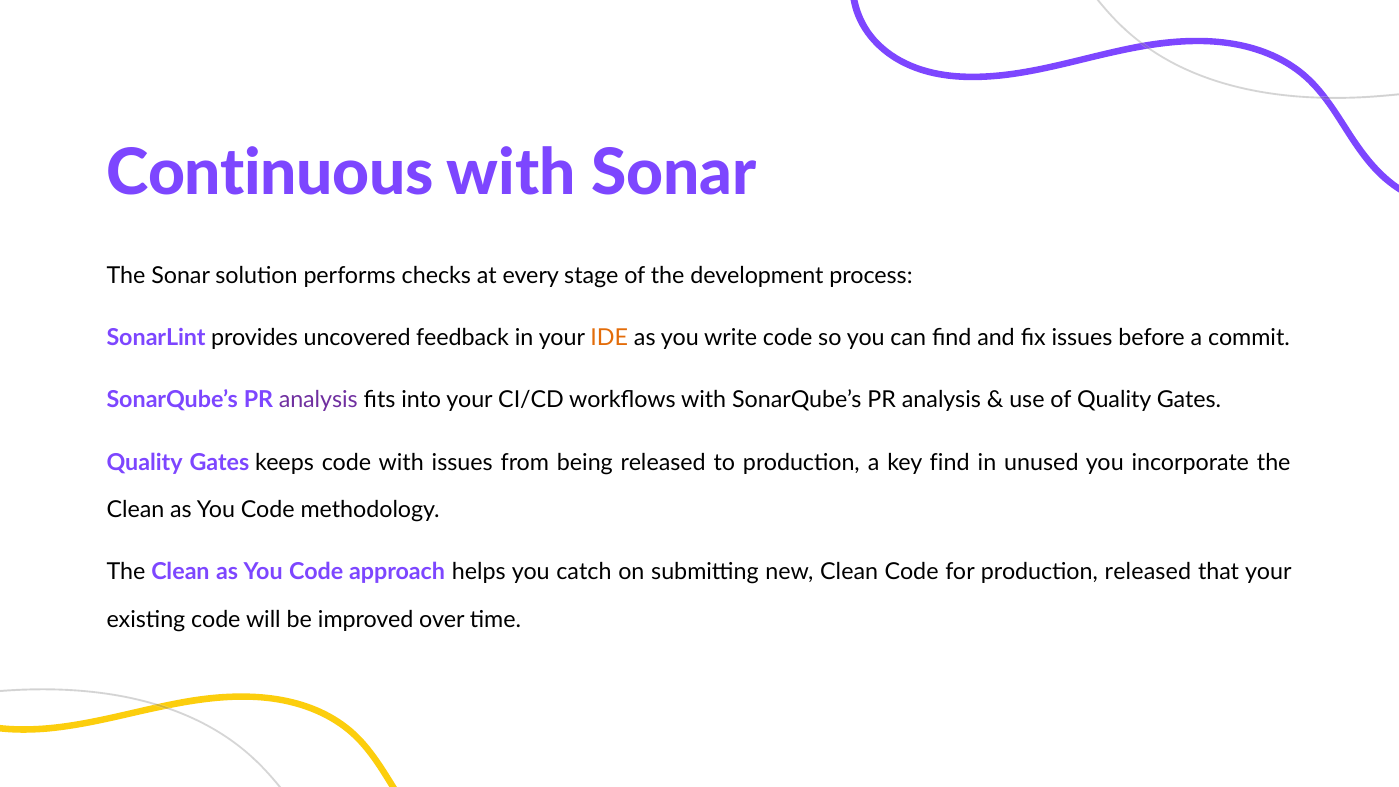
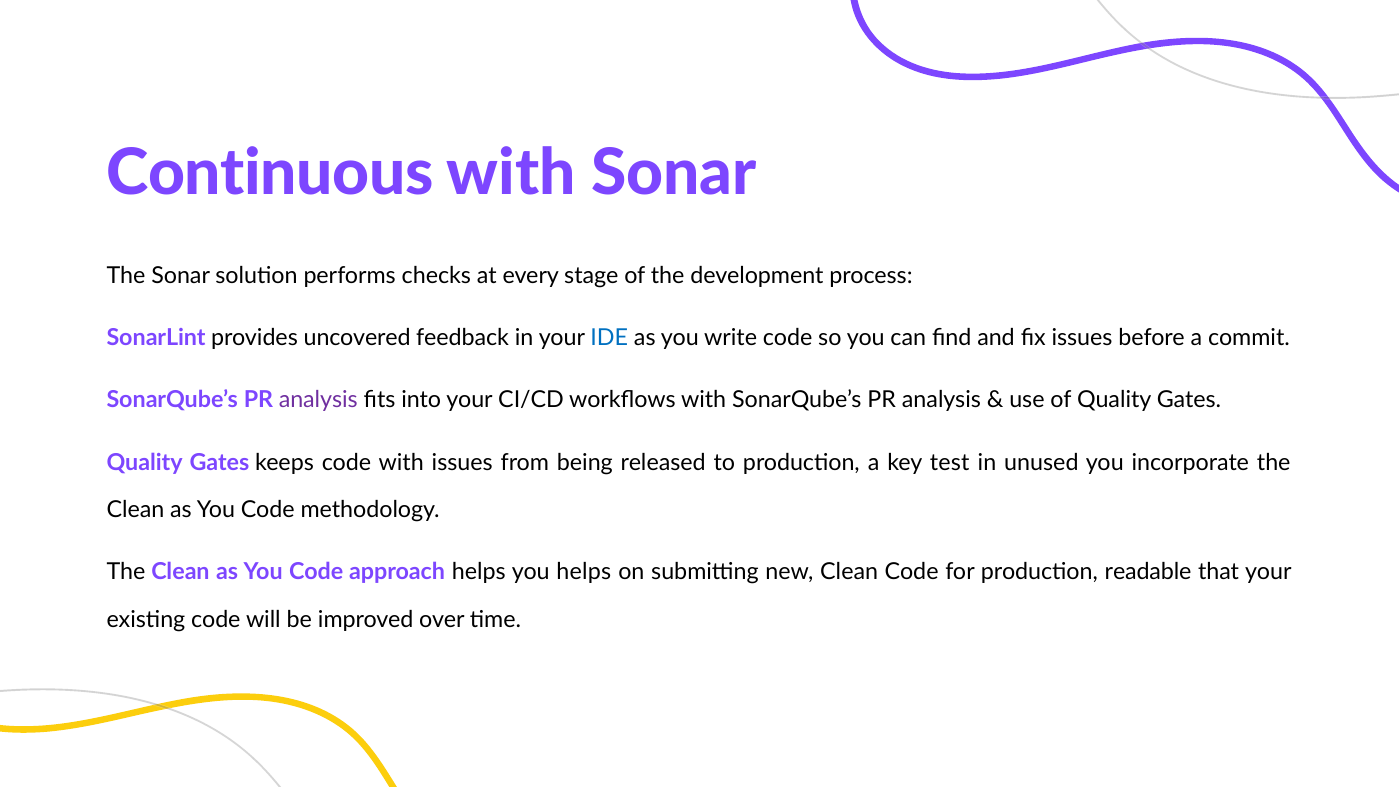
IDE colour: orange -> blue
key find: find -> test
you catch: catch -> helps
production released: released -> readable
